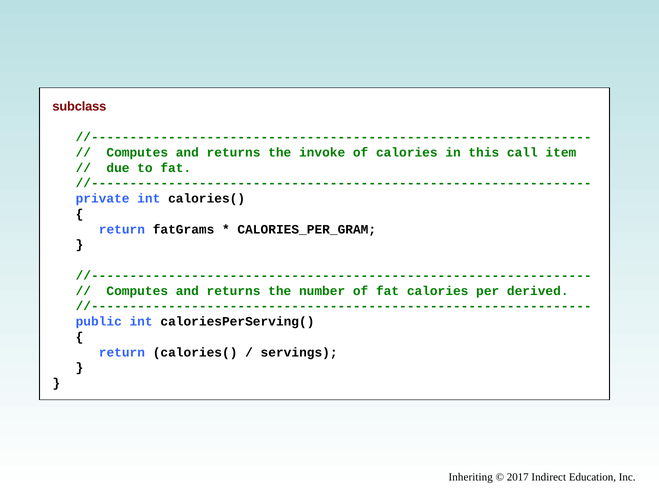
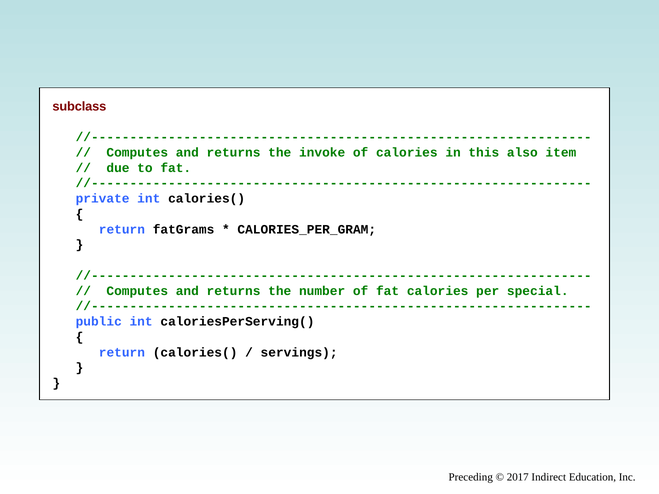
call: call -> also
derived: derived -> special
Inheriting: Inheriting -> Preceding
